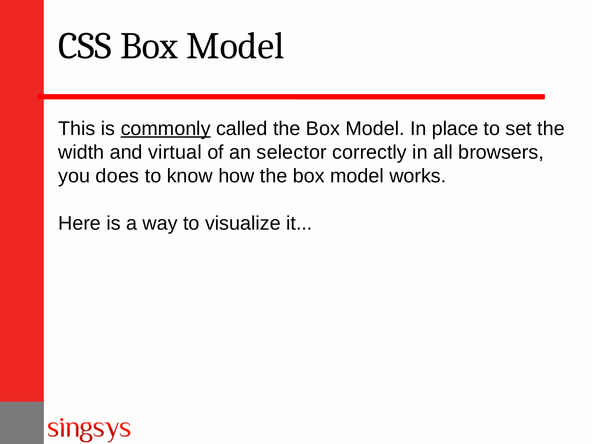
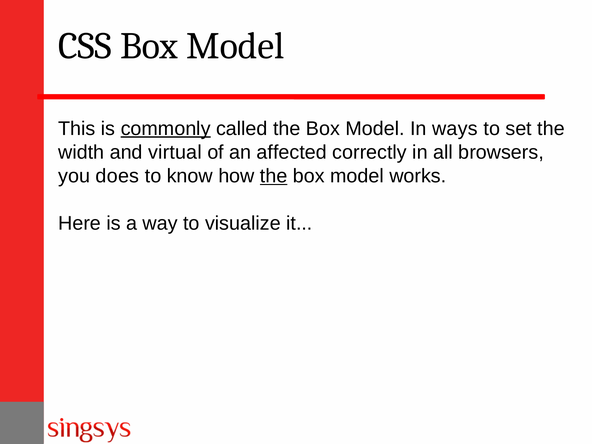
place: place -> ways
selector: selector -> affected
the at (274, 176) underline: none -> present
